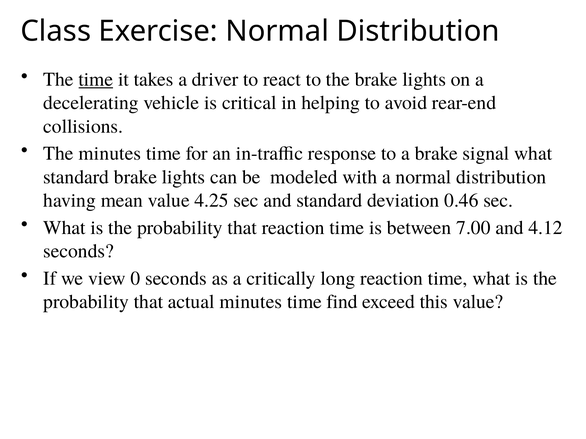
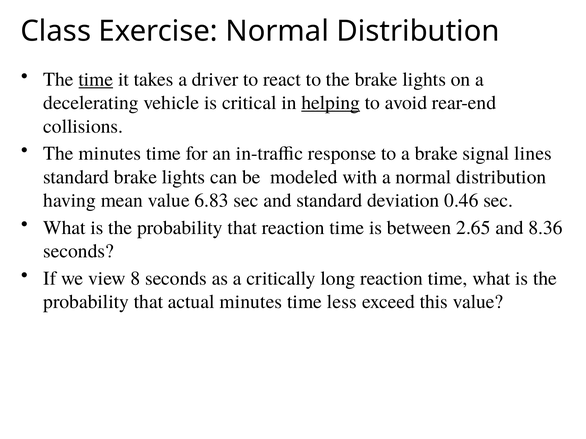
helping underline: none -> present
signal what: what -> lines
4.25: 4.25 -> 6.83
7.00: 7.00 -> 2.65
4.12: 4.12 -> 8.36
0: 0 -> 8
find: find -> less
